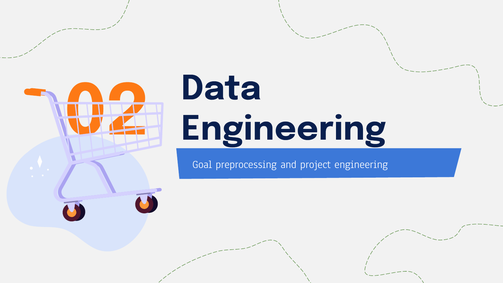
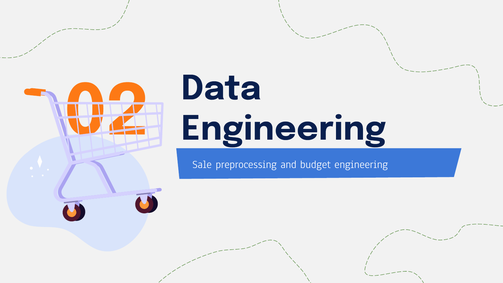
Goal: Goal -> Sale
project: project -> budget
